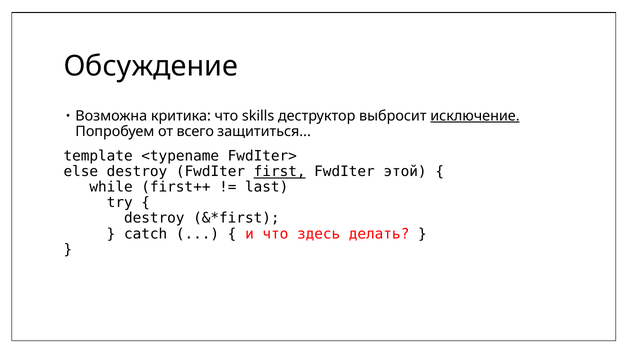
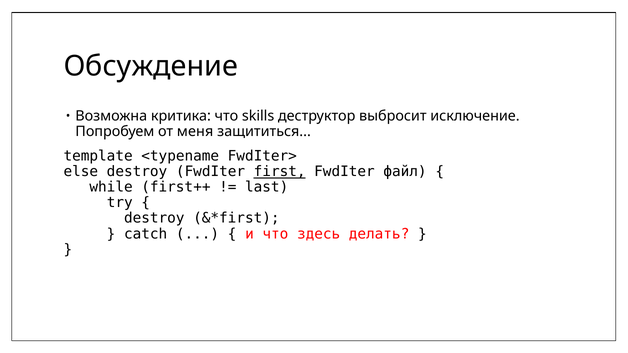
исключение underline: present -> none
всего: всего -> меня
этой: этой -> файл
